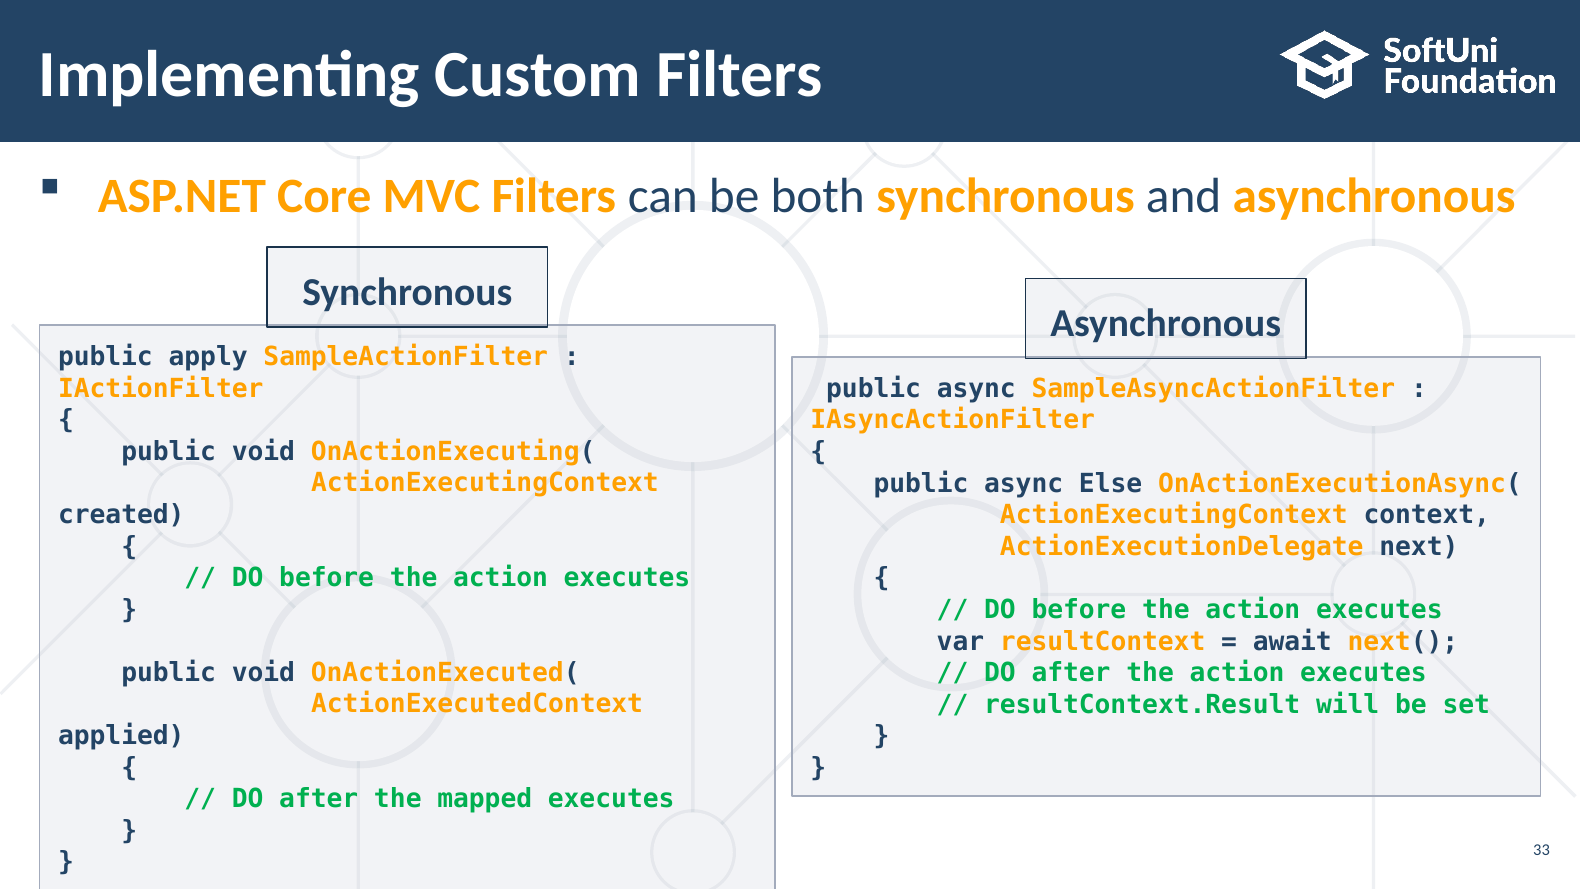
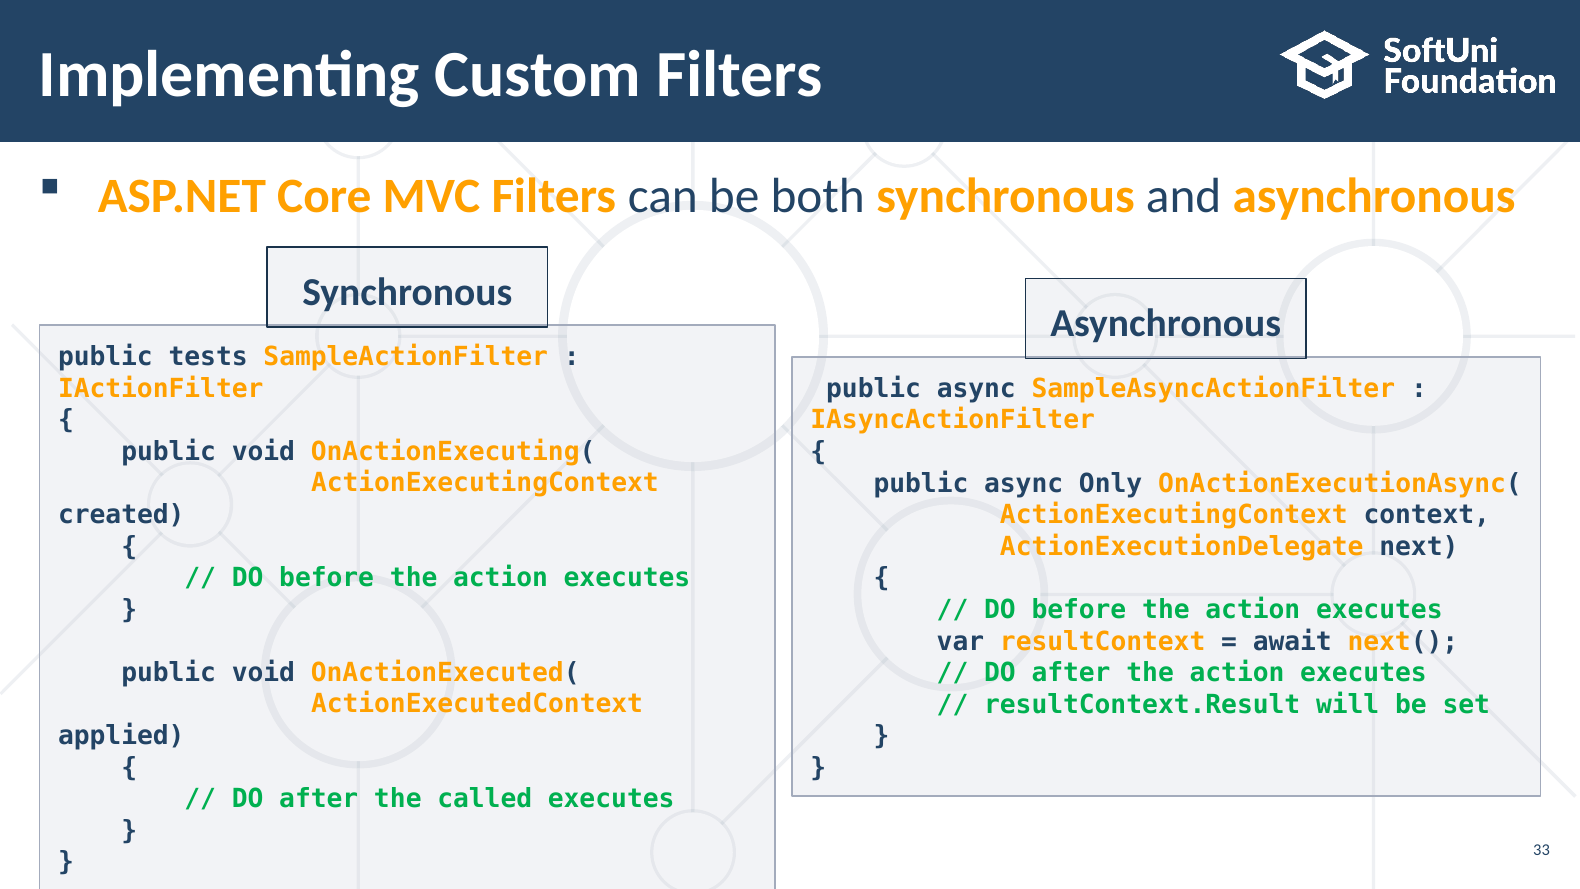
apply: apply -> tests
Else: Else -> Only
mapped: mapped -> called
